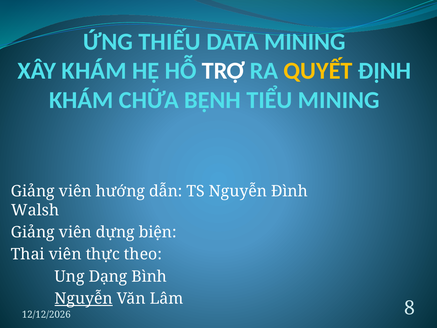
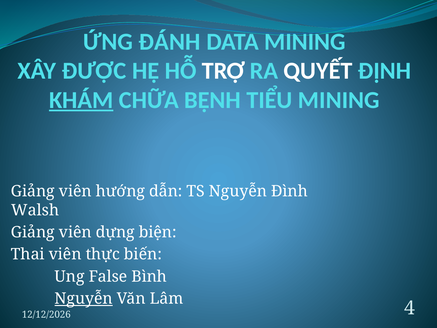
THIẾU: THIẾU -> ĐÁNH
XÂY KHÁM: KHÁM -> ĐƯỢC
QUYẾT colour: yellow -> white
KHÁM at (81, 100) underline: none -> present
theo: theo -> biến
Dạng: Dạng -> False
8: 8 -> 4
